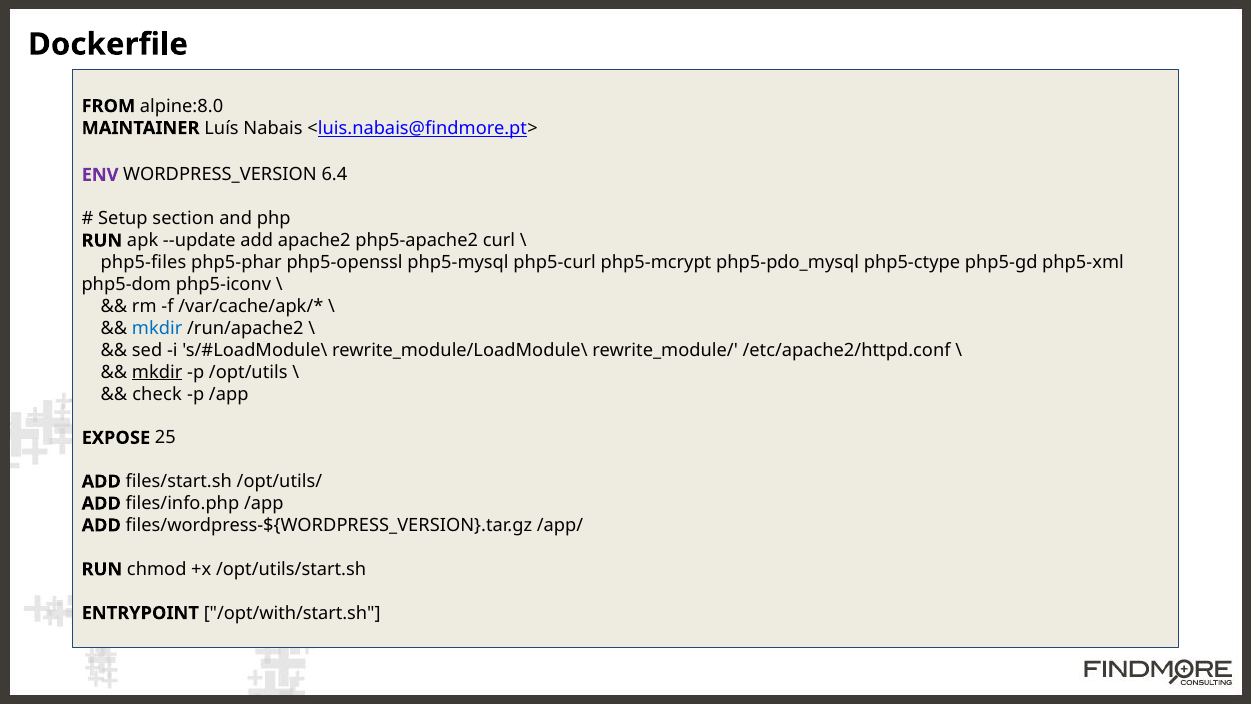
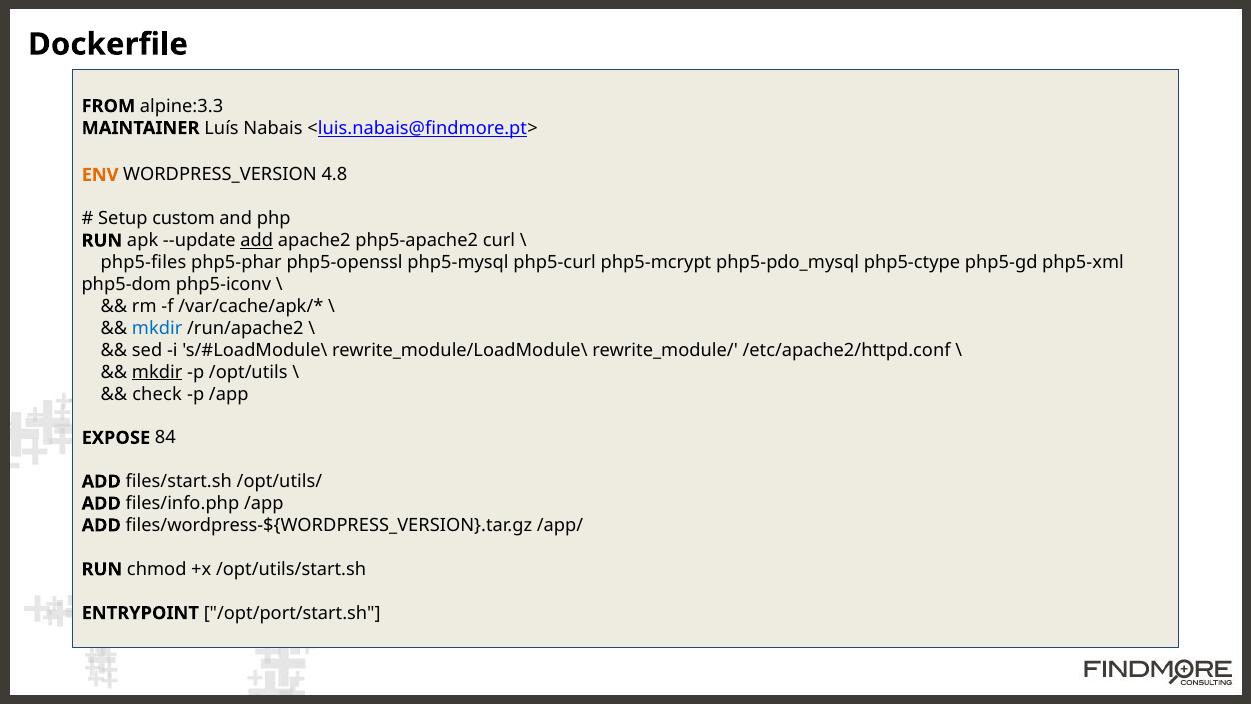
alpine:8.0: alpine:8.0 -> alpine:3.3
ENV colour: purple -> orange
6.4: 6.4 -> 4.8
section: section -> custom
add at (257, 240) underline: none -> present
25: 25 -> 84
/opt/with/start.sh: /opt/with/start.sh -> /opt/port/start.sh
